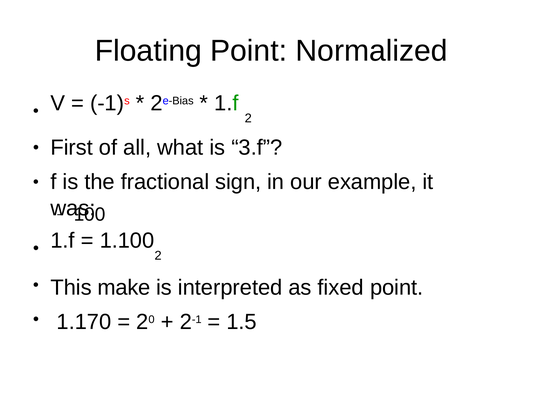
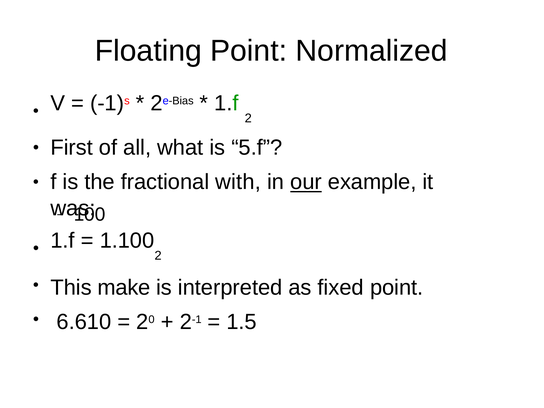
3.f: 3.f -> 5.f
sign: sign -> with
our underline: none -> present
1.170: 1.170 -> 6.610
